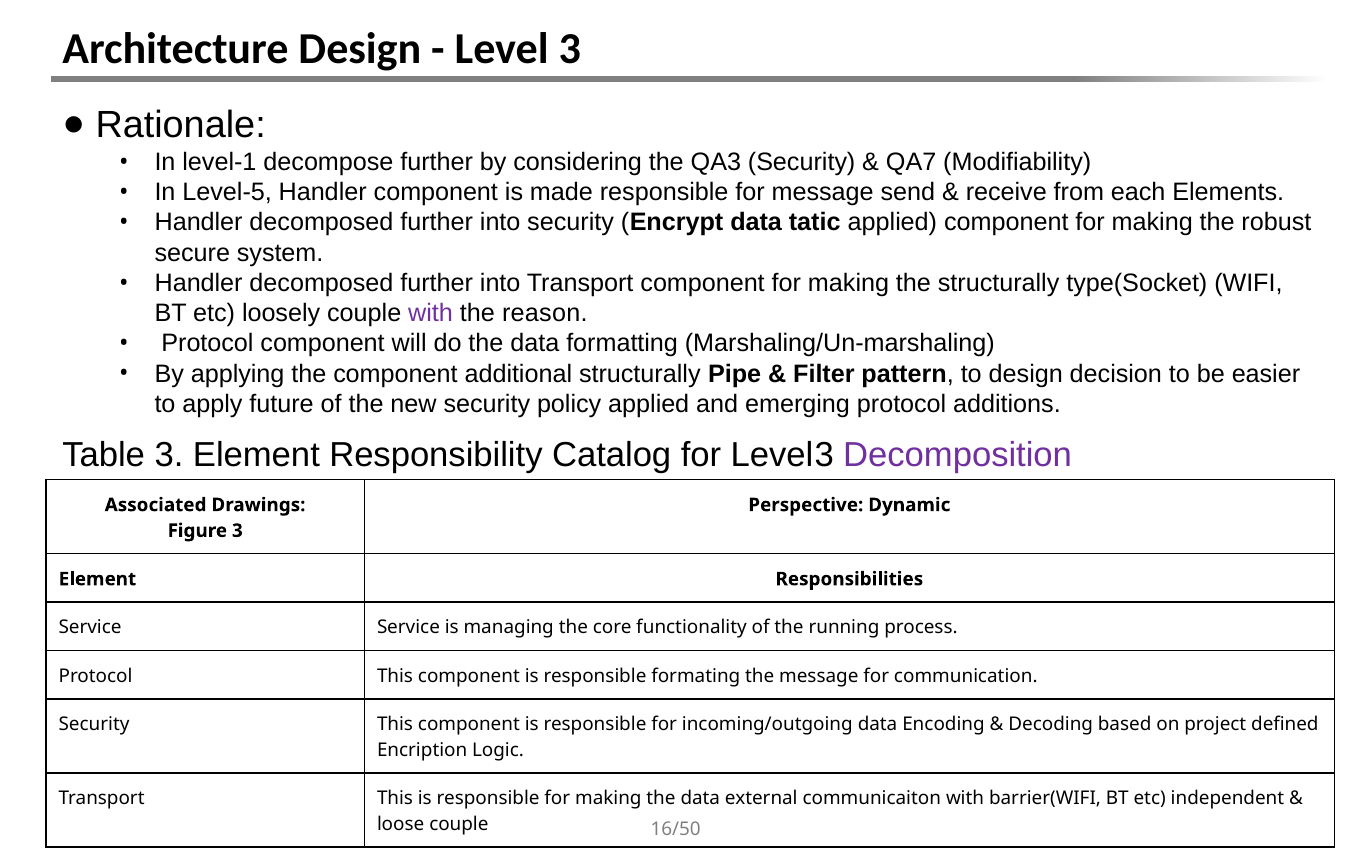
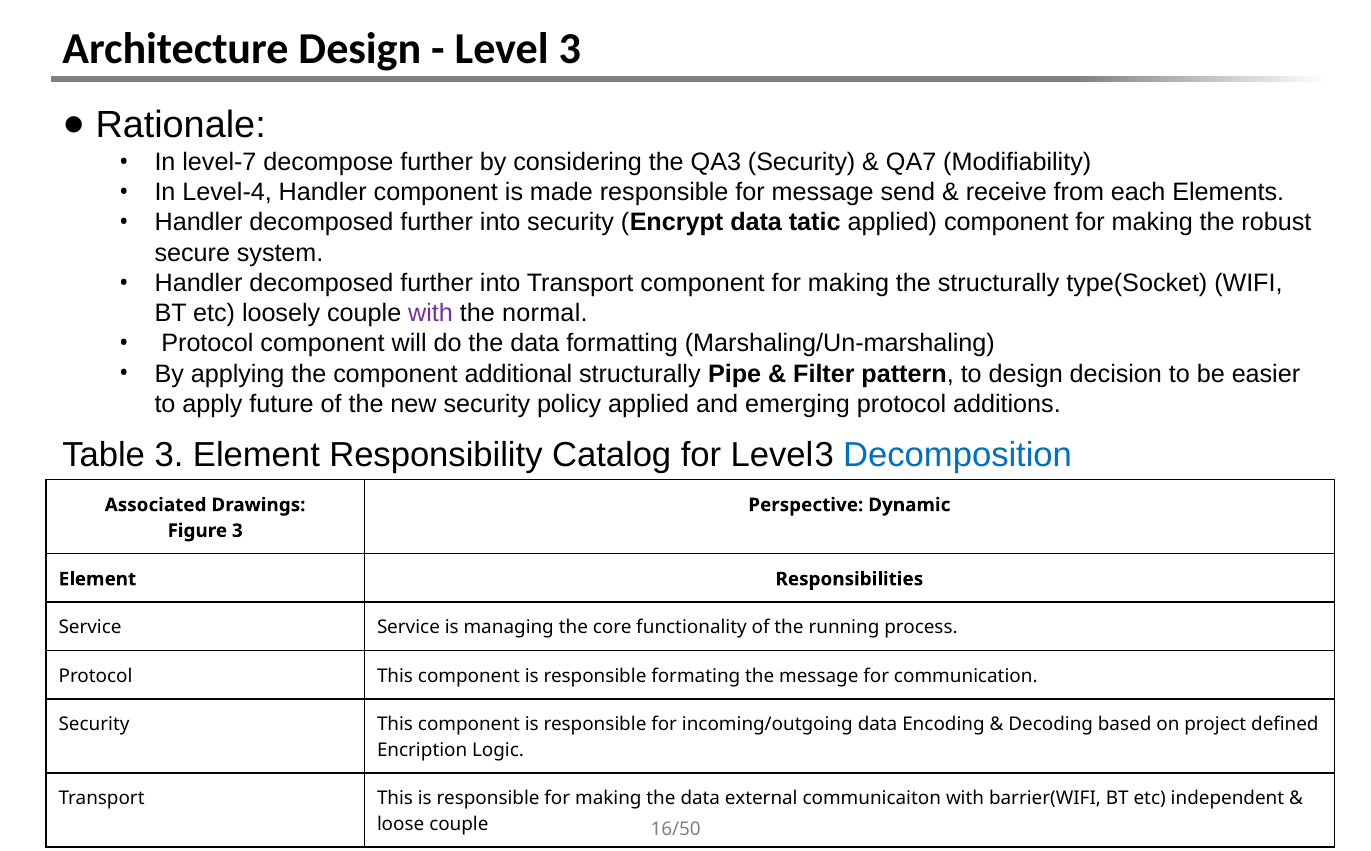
level-1: level-1 -> level-7
Level-5: Level-5 -> Level-4
reason: reason -> normal
Decomposition colour: purple -> blue
